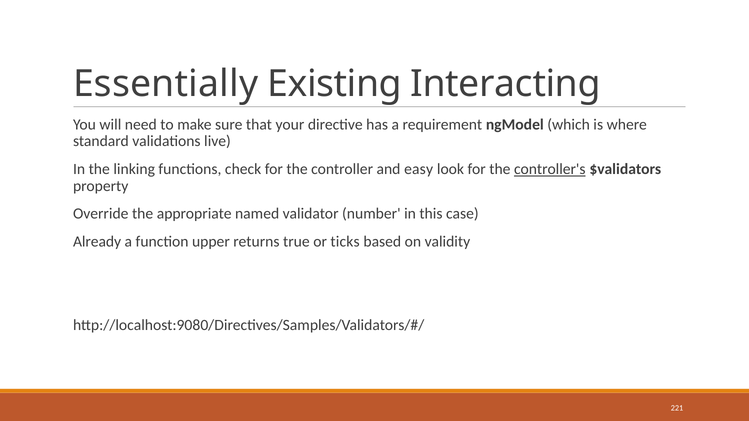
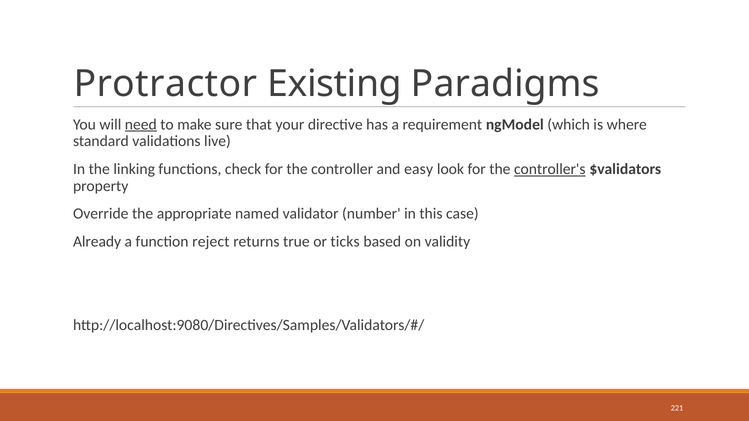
Essentially: Essentially -> Protractor
Interacting: Interacting -> Paradigms
need underline: none -> present
upper: upper -> reject
